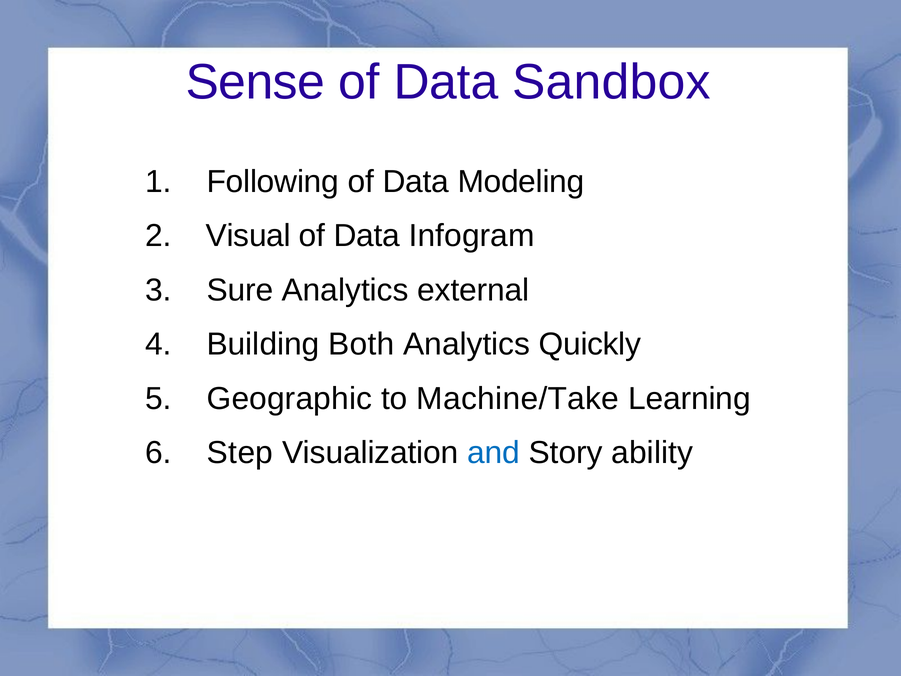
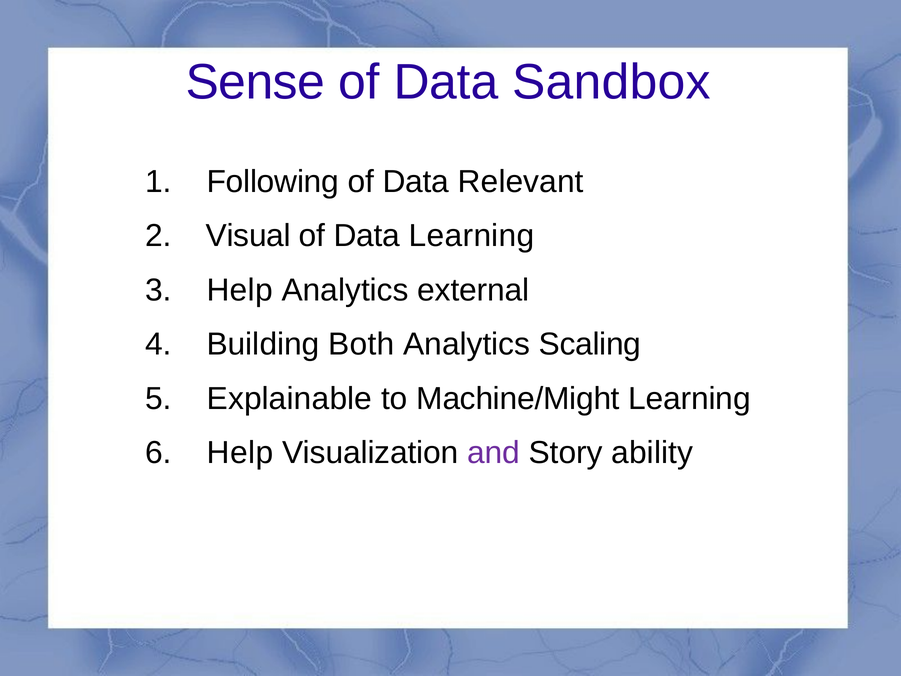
Modeling: Modeling -> Relevant
Data Infogram: Infogram -> Learning
Sure at (240, 290): Sure -> Help
Quickly: Quickly -> Scaling
Geographic: Geographic -> Explainable
Machine/Take: Machine/Take -> Machine/Might
Step at (240, 453): Step -> Help
and colour: blue -> purple
